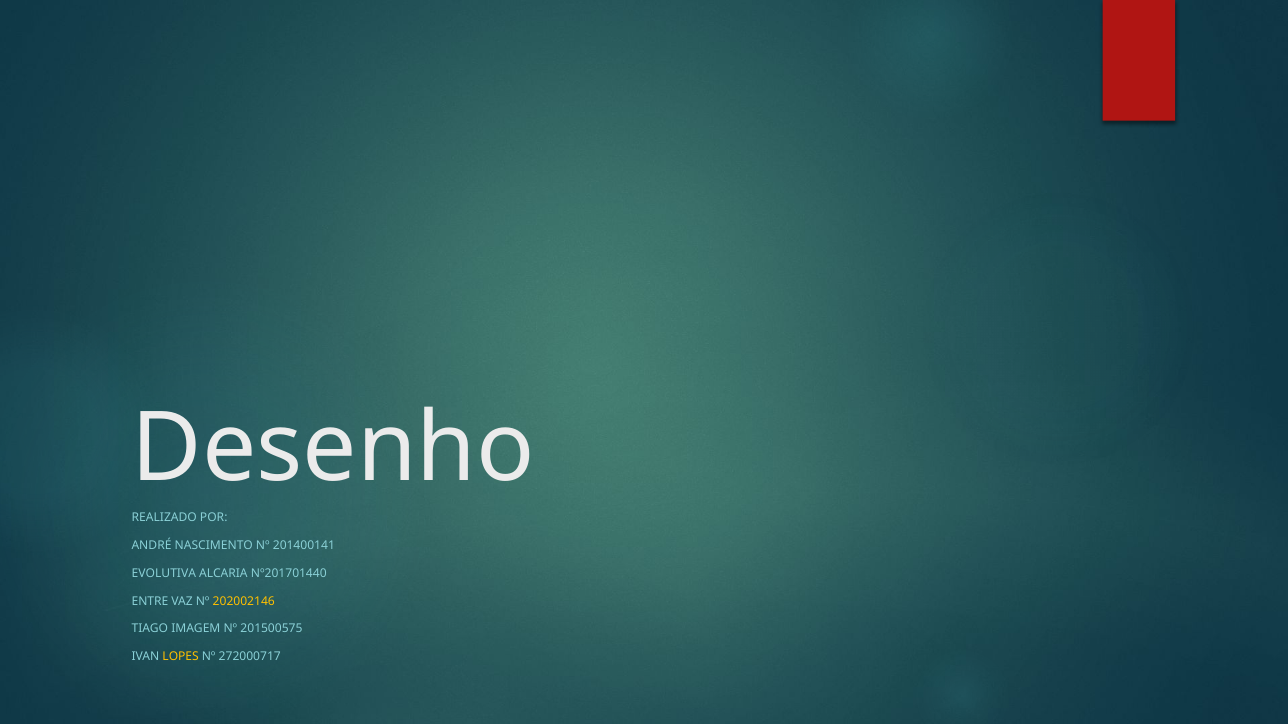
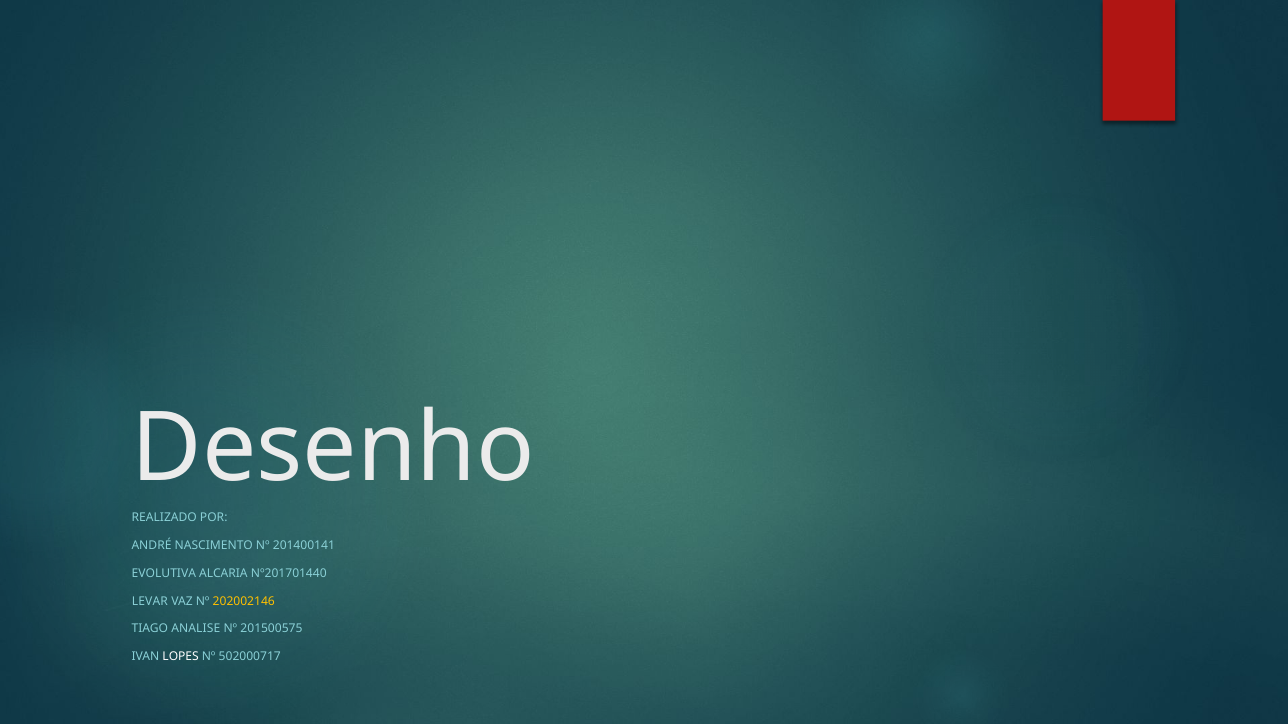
ENTRE: ENTRE -> LEVAR
IMAGEM: IMAGEM -> ANALISE
LOPES colour: yellow -> white
272000717: 272000717 -> 502000717
